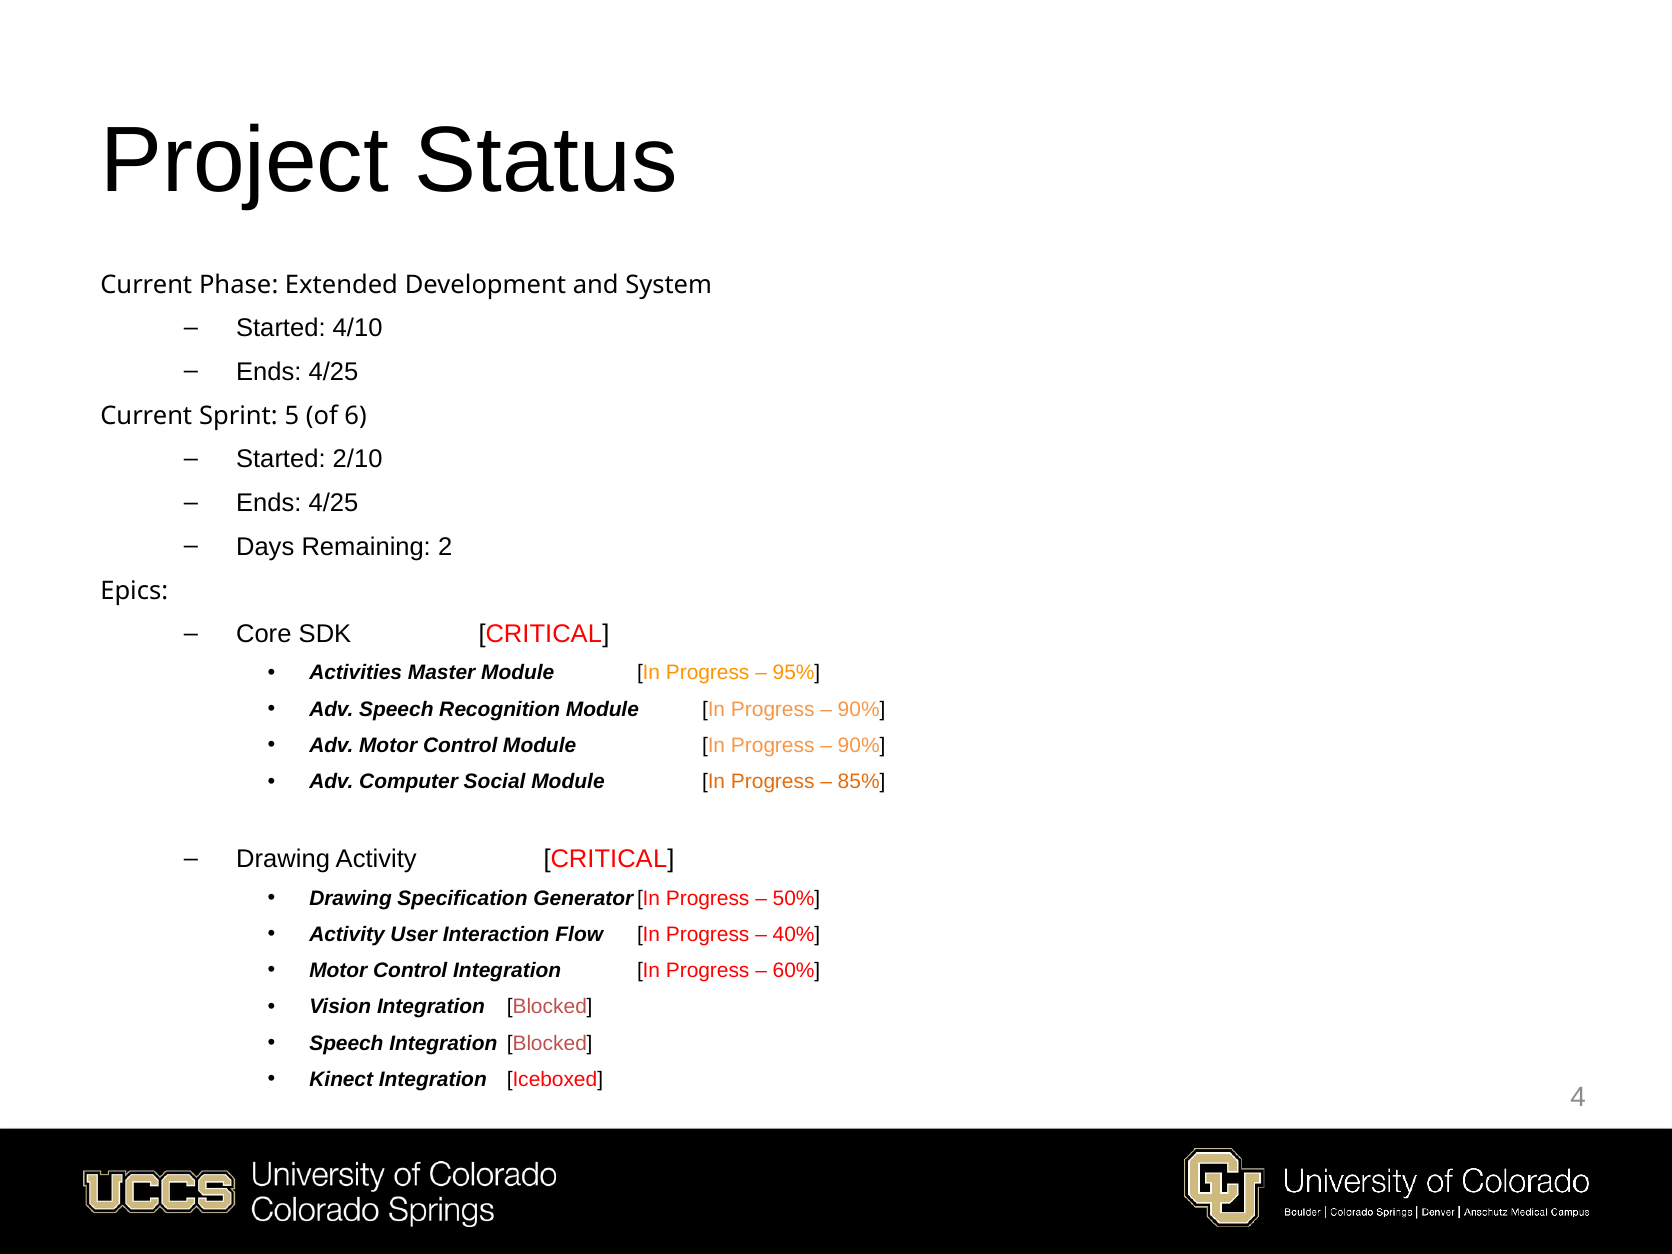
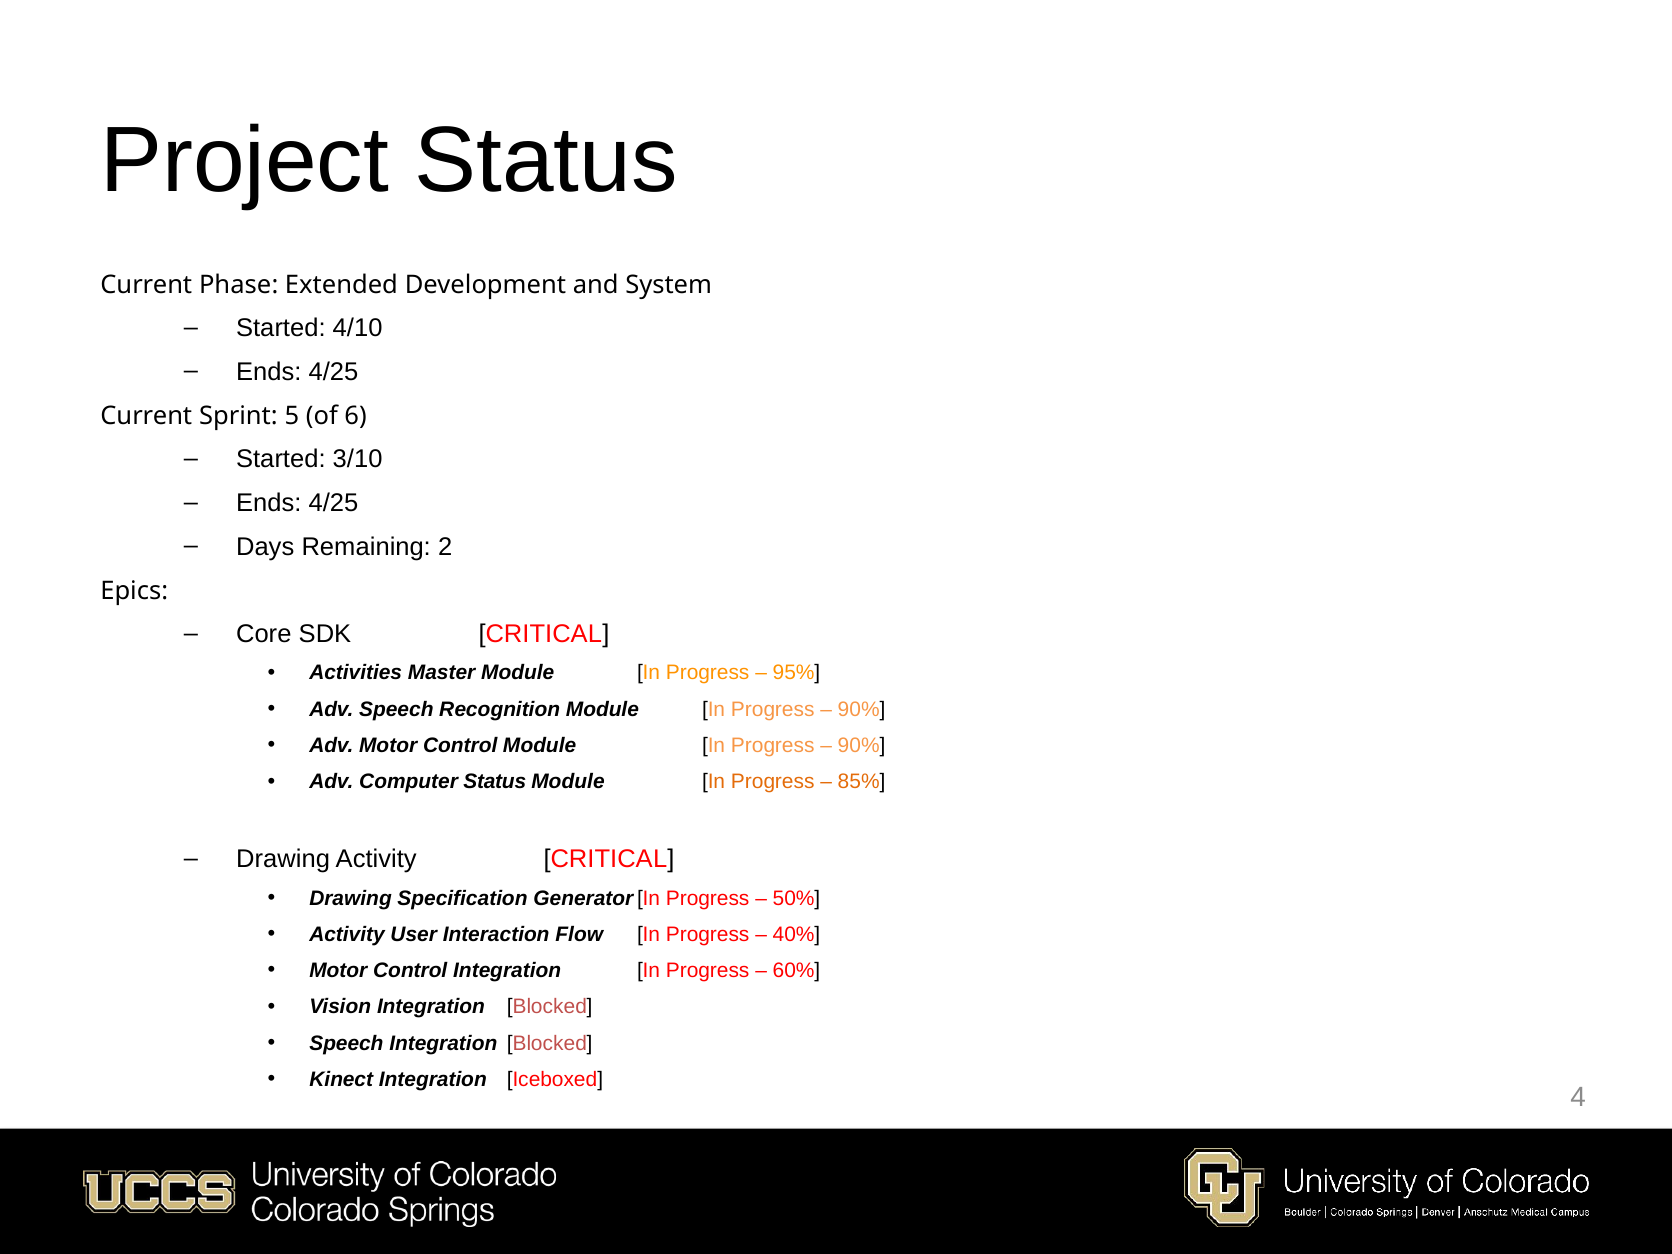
2/10: 2/10 -> 3/10
Computer Social: Social -> Status
